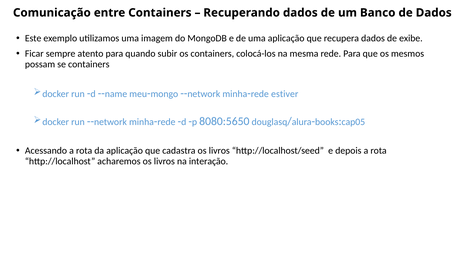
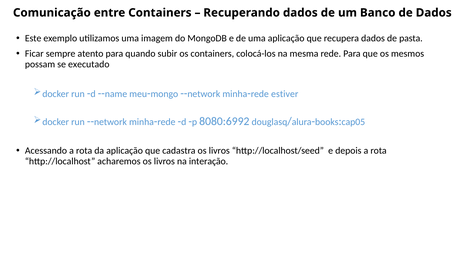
exibe: exibe -> pasta
se containers: containers -> executado
8080:5650: 8080:5650 -> 8080:6992
